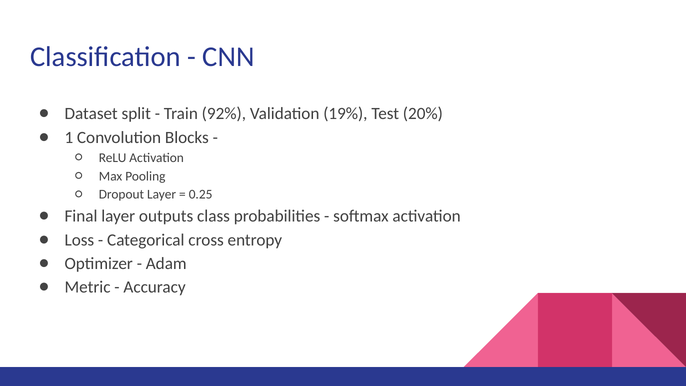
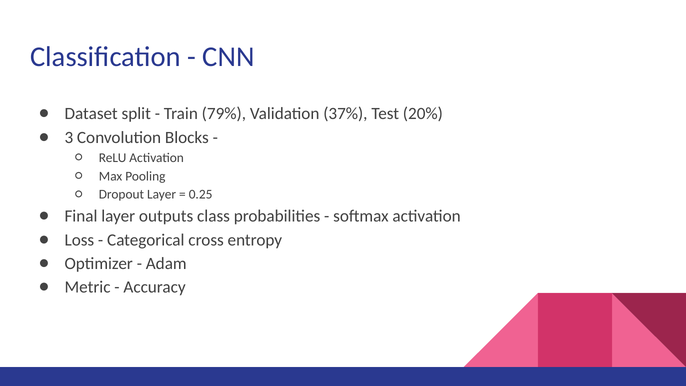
92%: 92% -> 79%
19%: 19% -> 37%
1: 1 -> 3
